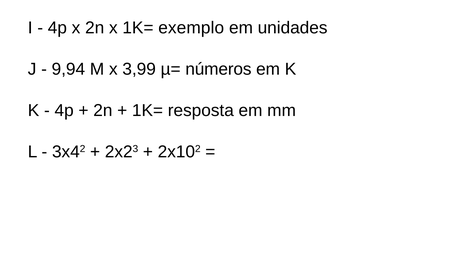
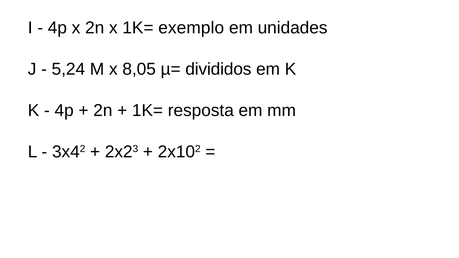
9,94: 9,94 -> 5,24
3,99: 3,99 -> 8,05
números: números -> divididos
